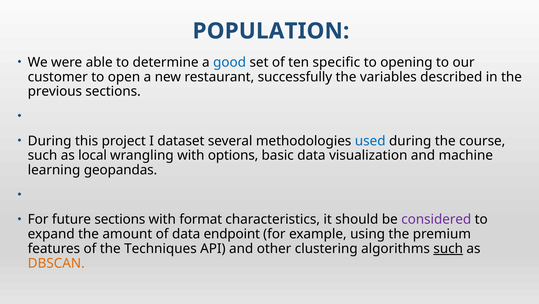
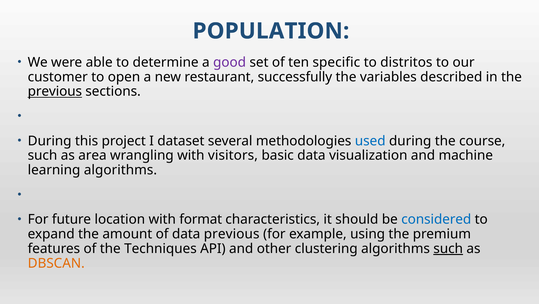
good colour: blue -> purple
opening: opening -> distritos
previous at (55, 91) underline: none -> present
local: local -> area
options: options -> visitors
learning geopandas: geopandas -> algorithms
future sections: sections -> location
considered colour: purple -> blue
data endpoint: endpoint -> previous
